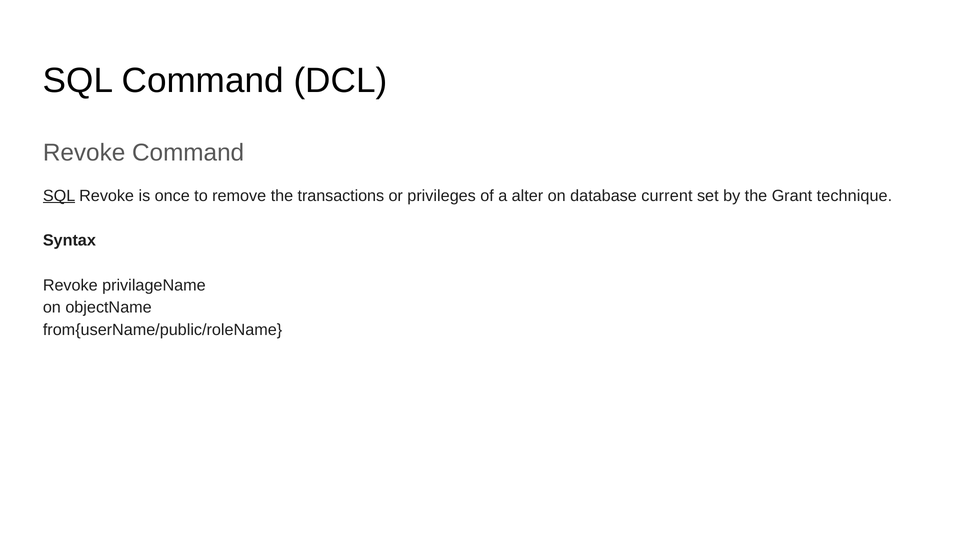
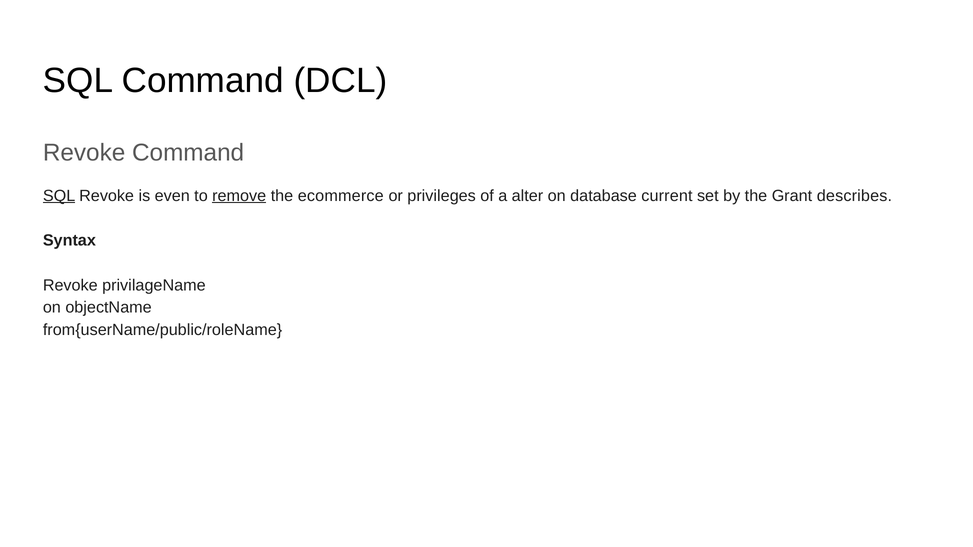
once: once -> even
remove underline: none -> present
transactions: transactions -> ecommerce
technique: technique -> describes
